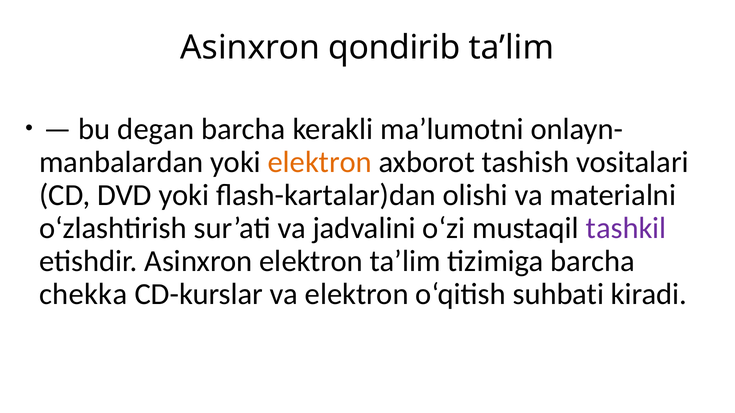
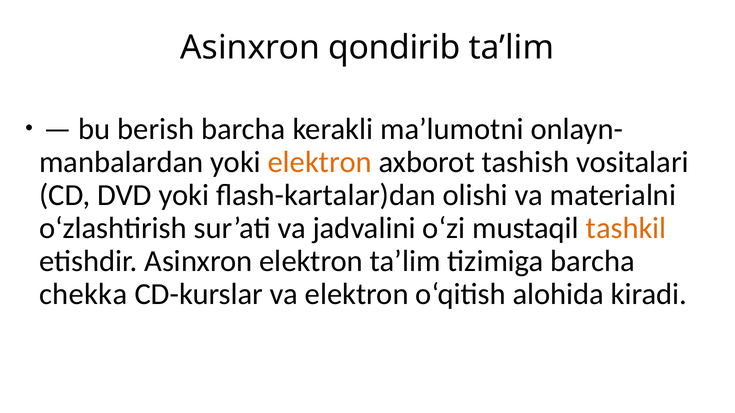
degan: degan -> berish
tashkil colour: purple -> orange
suhbati: suhbati -> alohida
